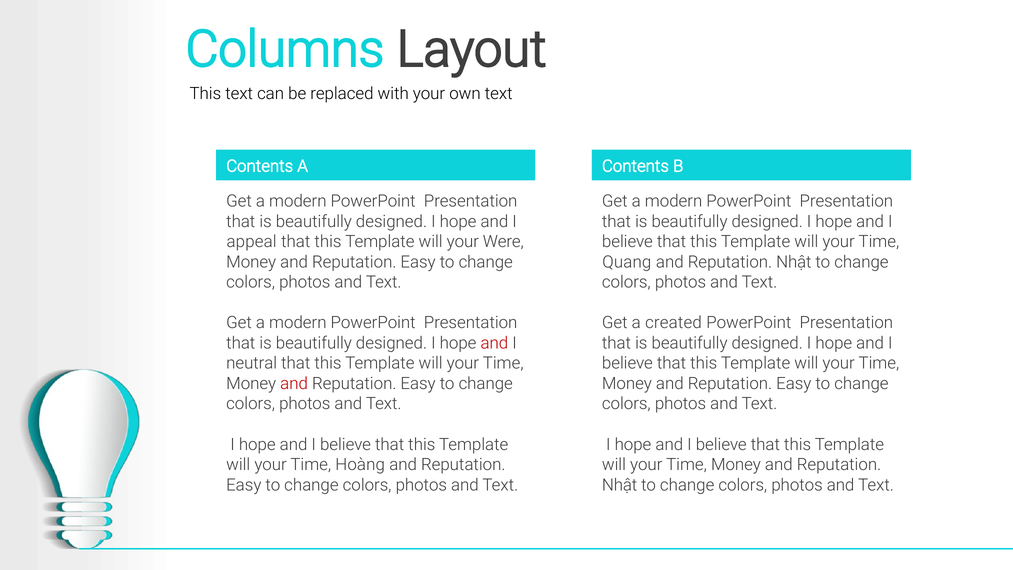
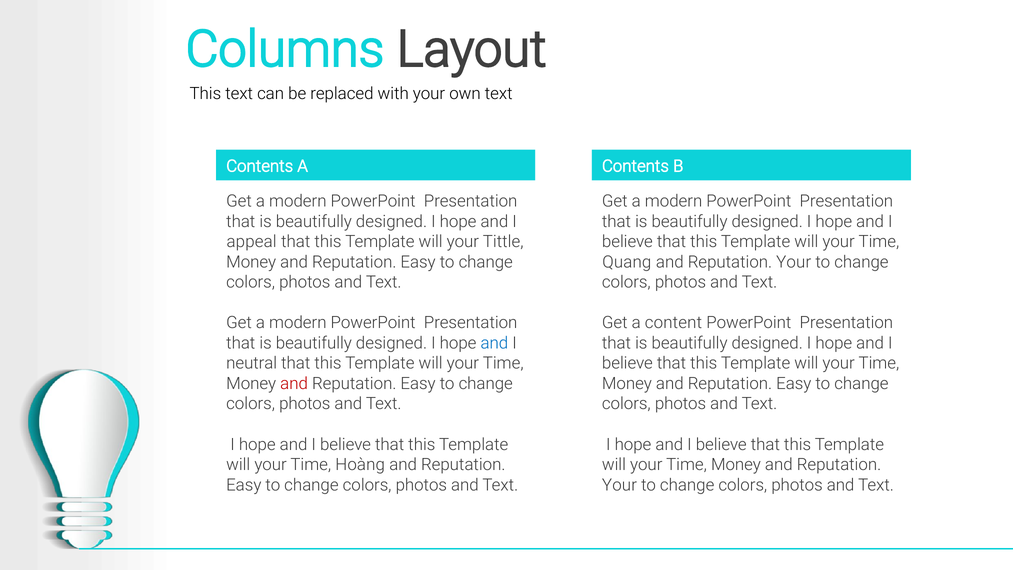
Were: Were -> Tittle
Nhật at (794, 262): Nhật -> Your
created: created -> content
and at (494, 343) colour: red -> blue
Nhật at (620, 485): Nhật -> Your
